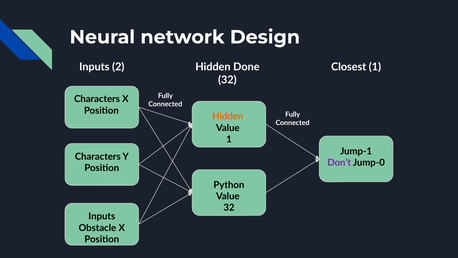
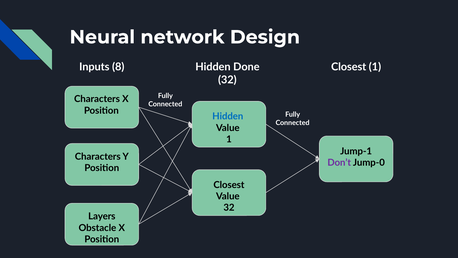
2: 2 -> 8
Hidden at (228, 116) colour: orange -> blue
Python at (229, 185): Python -> Closest
Inputs at (102, 216): Inputs -> Layers
